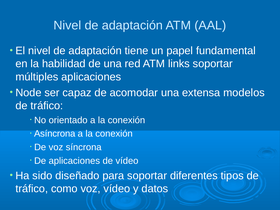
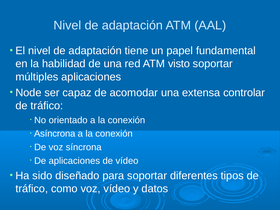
links: links -> visto
modelos: modelos -> controlar
